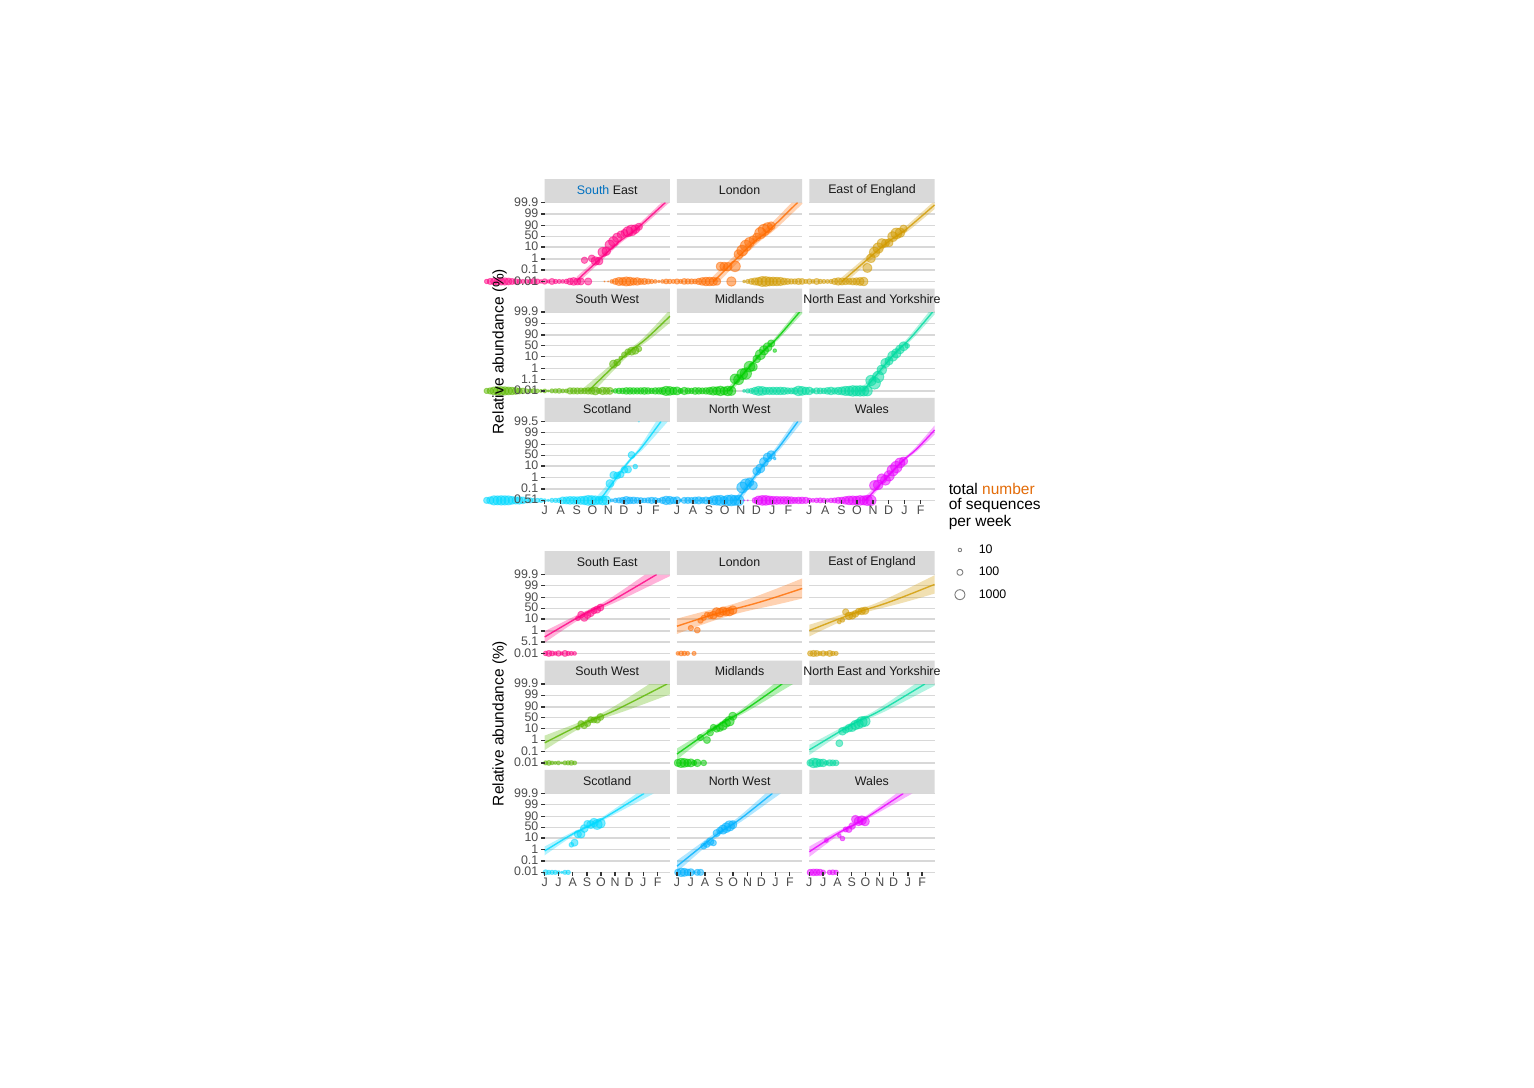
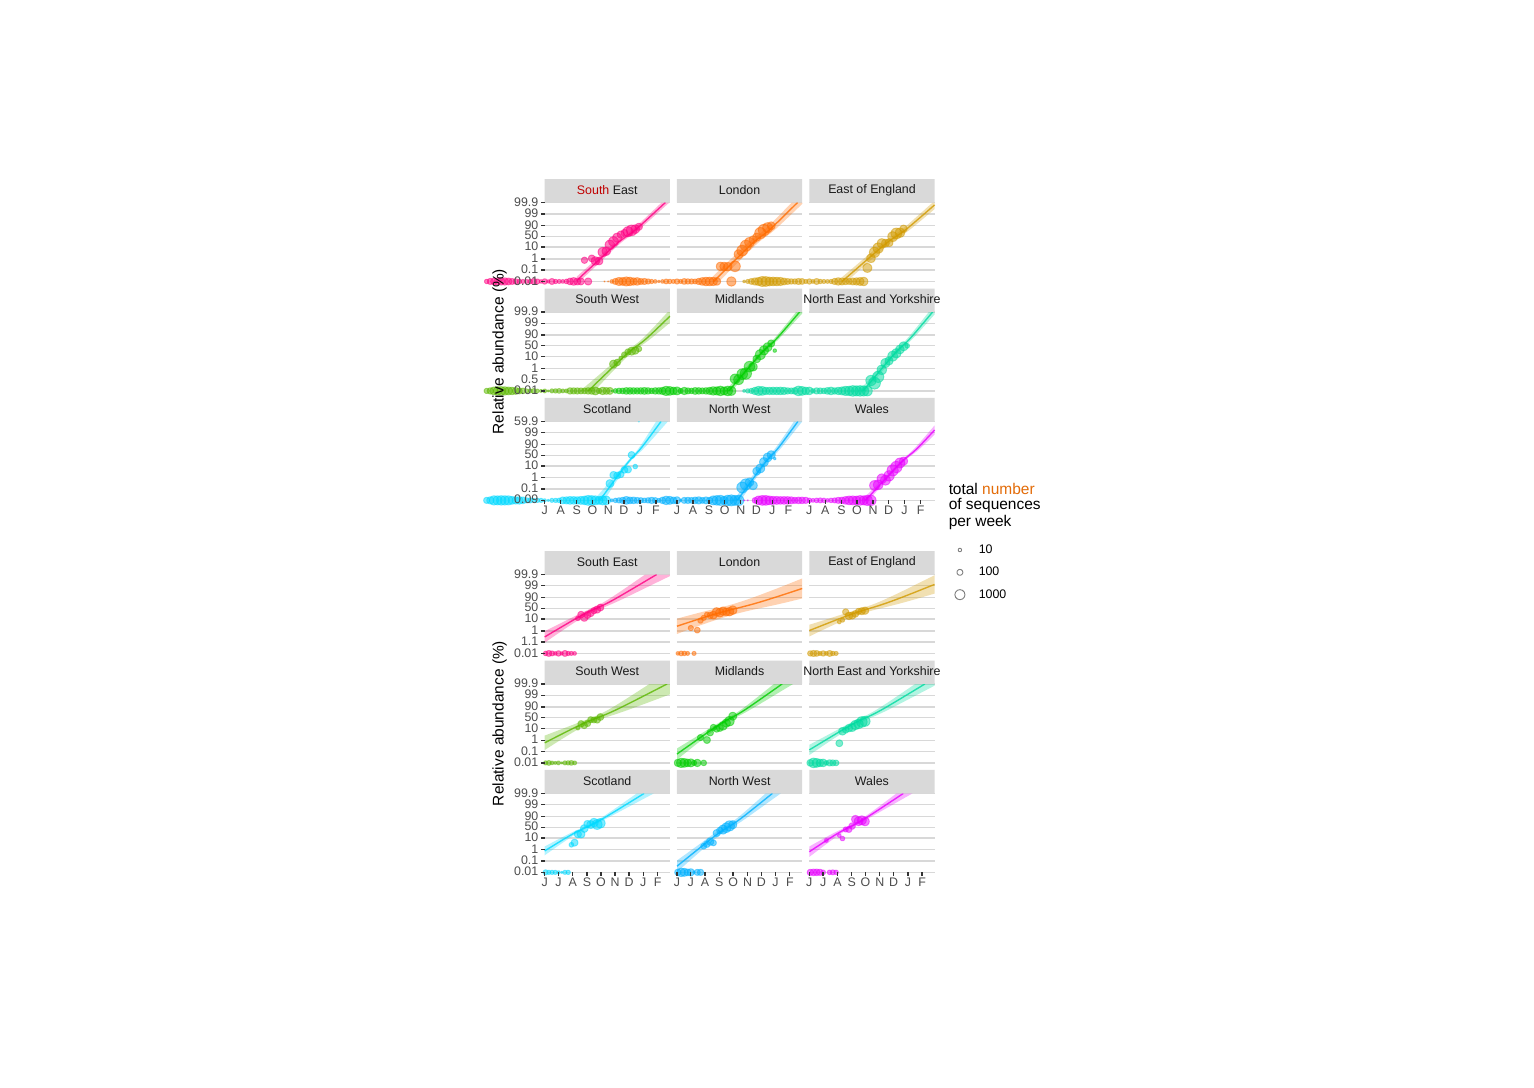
South at (593, 190) colour: blue -> red
1.1: 1.1 -> 0.5
99.5: 99.5 -> 59.9
0.51: 0.51 -> 0.09
5.1: 5.1 -> 1.1
